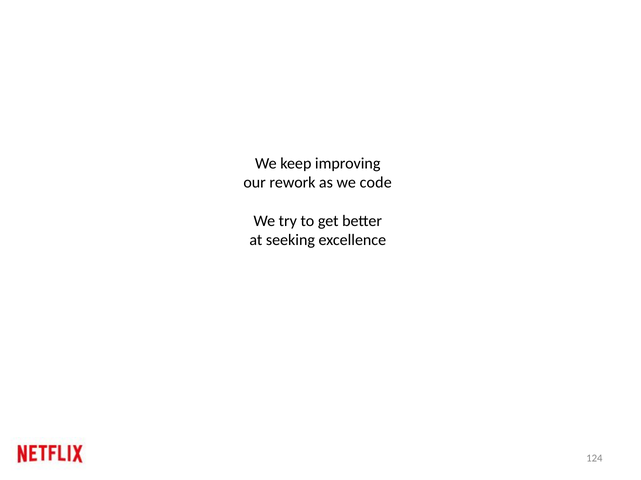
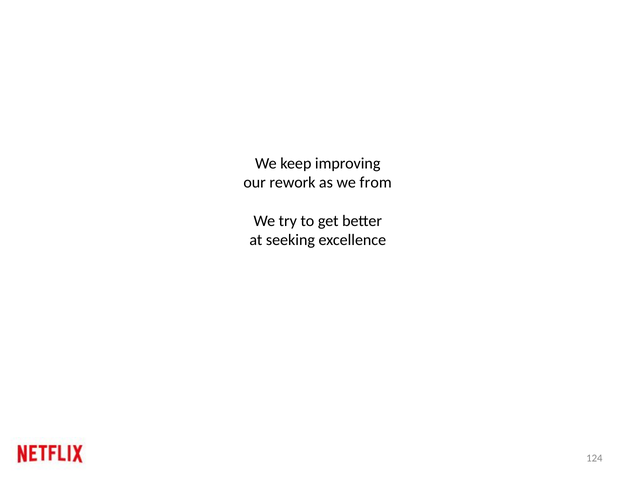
code: code -> from
